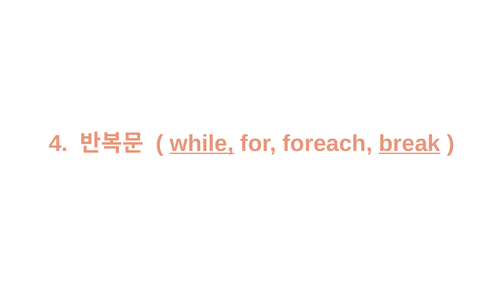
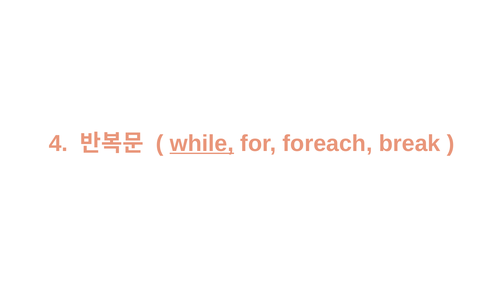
break underline: present -> none
